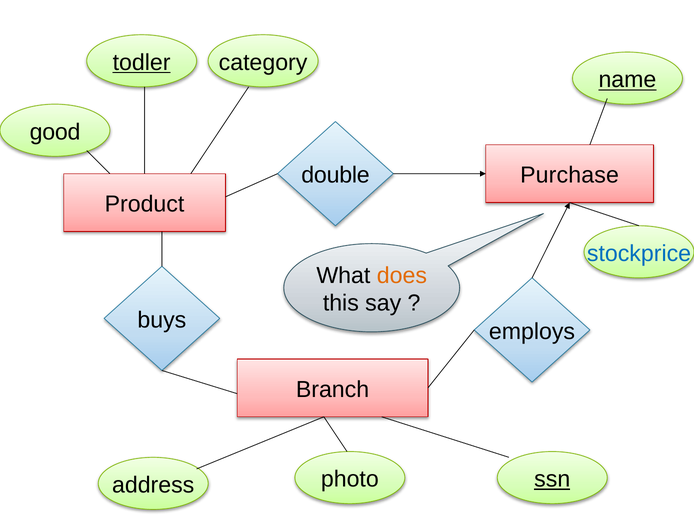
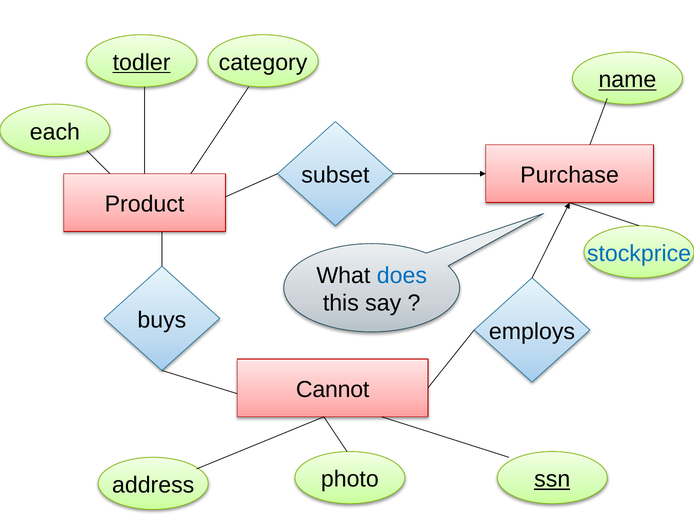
good: good -> each
double: double -> subset
does colour: orange -> blue
Branch: Branch -> Cannot
